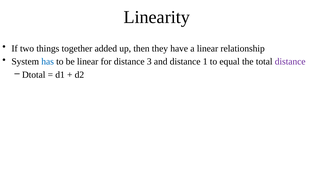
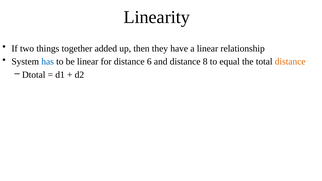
3: 3 -> 6
1: 1 -> 8
distance at (290, 62) colour: purple -> orange
